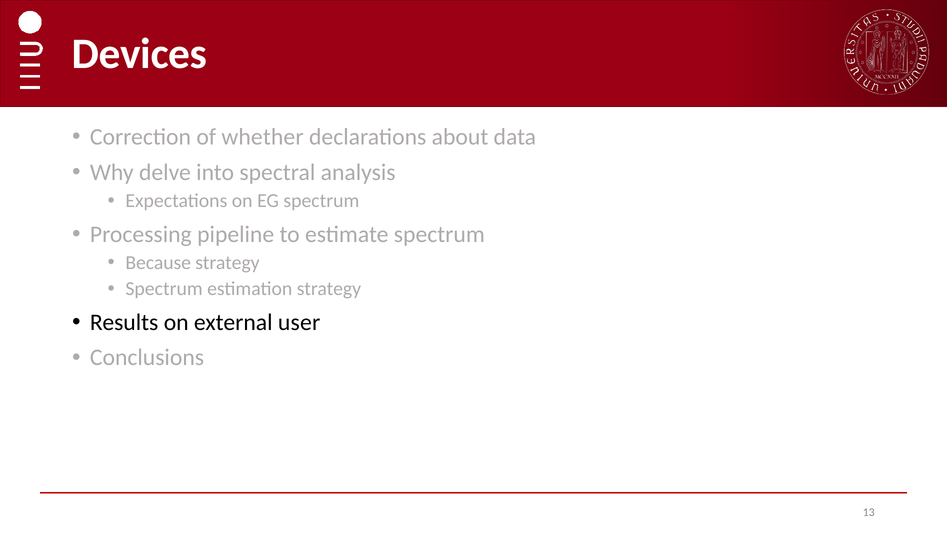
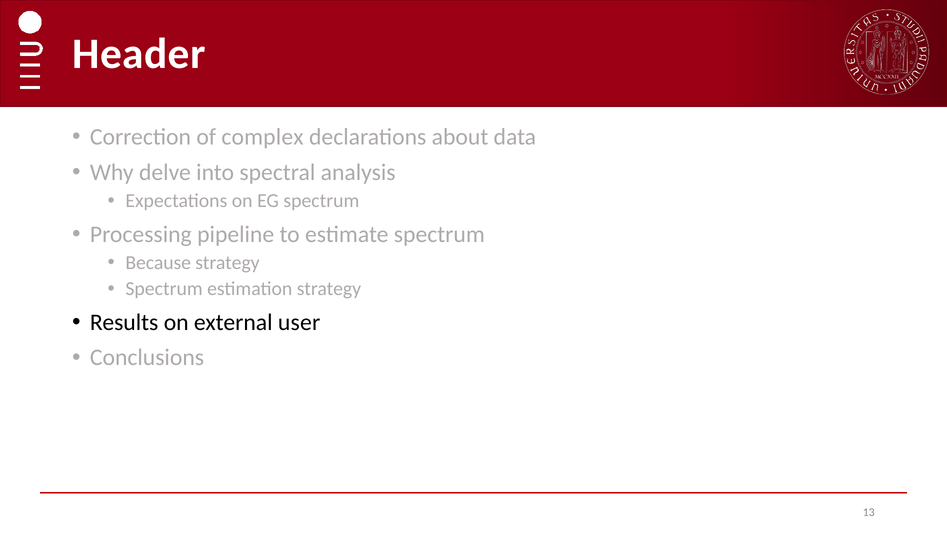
Devices: Devices -> Header
whether: whether -> complex
